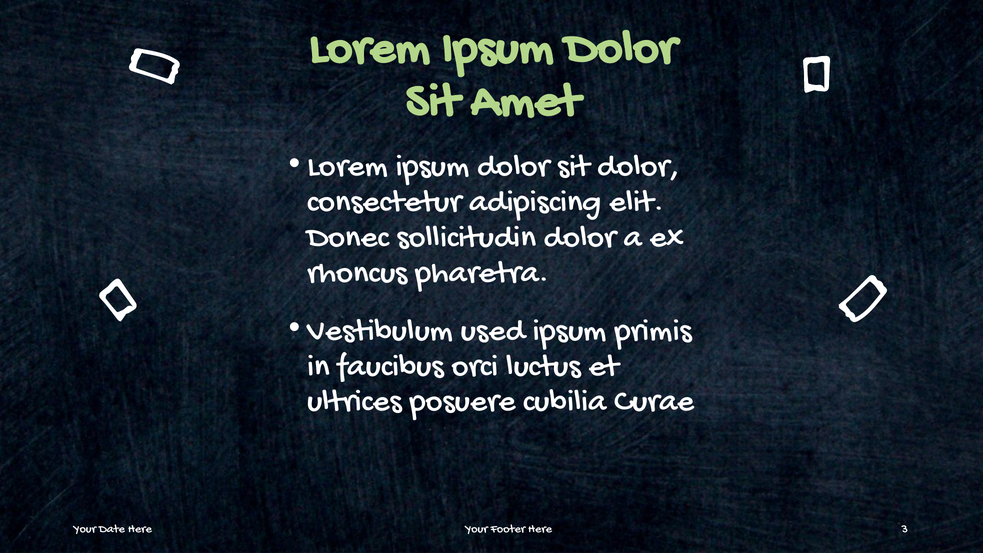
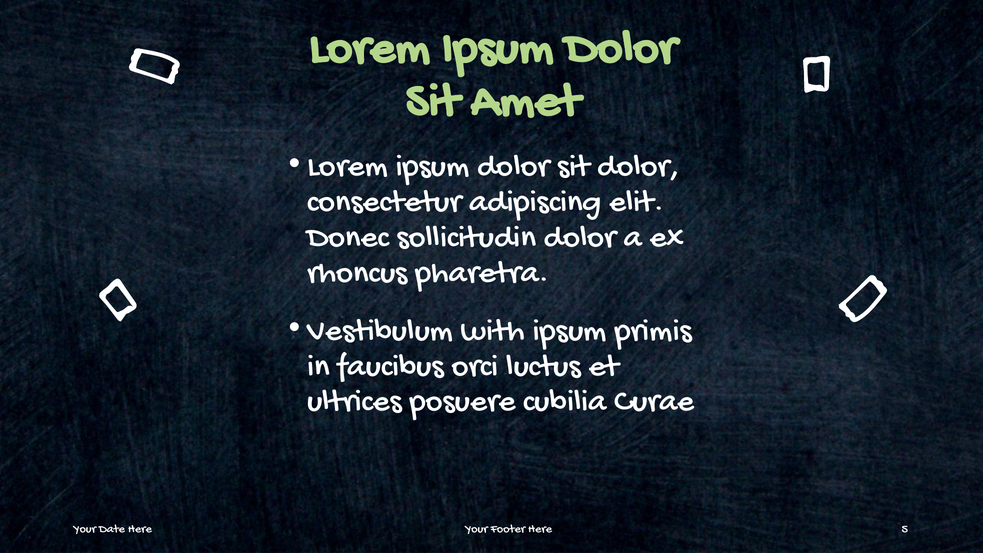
used: used -> with
3: 3 -> 5
